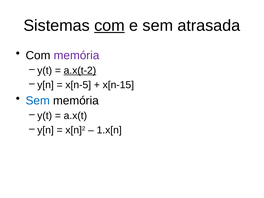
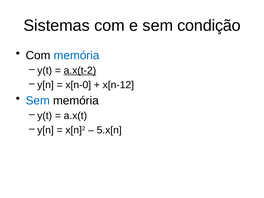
com at (109, 26) underline: present -> none
atrasada: atrasada -> condição
memória at (77, 55) colour: purple -> blue
x[n-5: x[n-5 -> x[n-0
x[n-15: x[n-15 -> x[n-12
1.x[n: 1.x[n -> 5.x[n
